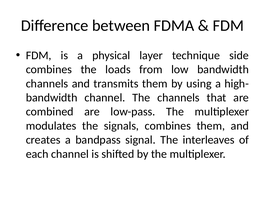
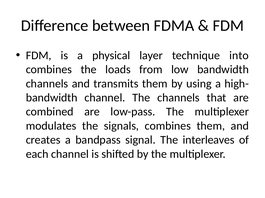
side: side -> into
